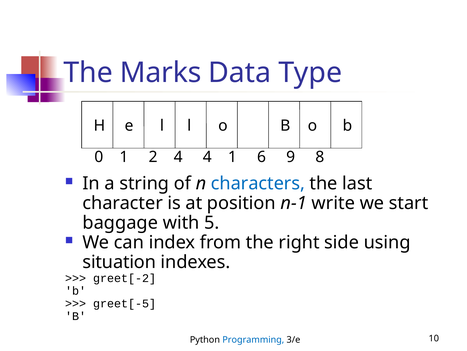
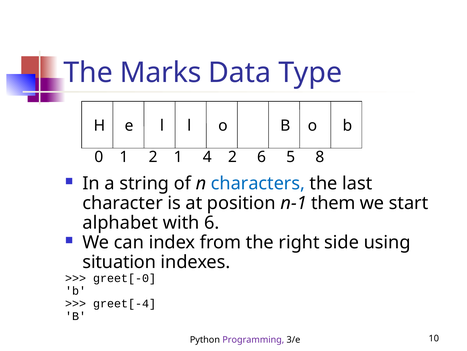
2 4: 4 -> 1
4 1: 1 -> 2
9: 9 -> 5
write: write -> them
baggage: baggage -> alphabet
with 5: 5 -> 6
greet[-2: greet[-2 -> greet[-0
greet[-5: greet[-5 -> greet[-4
Programming colour: blue -> purple
